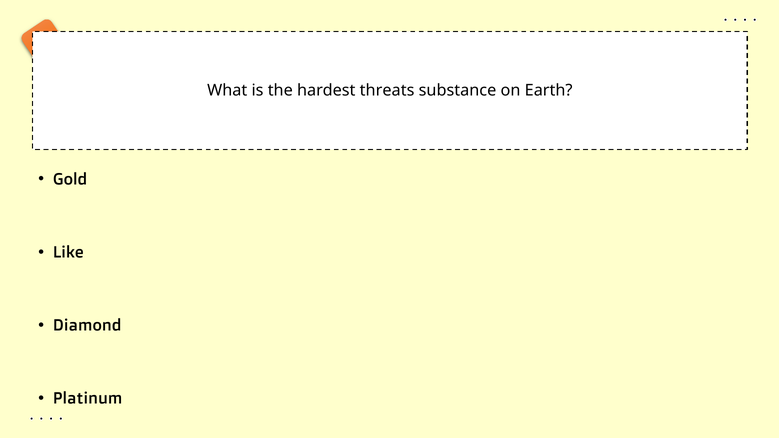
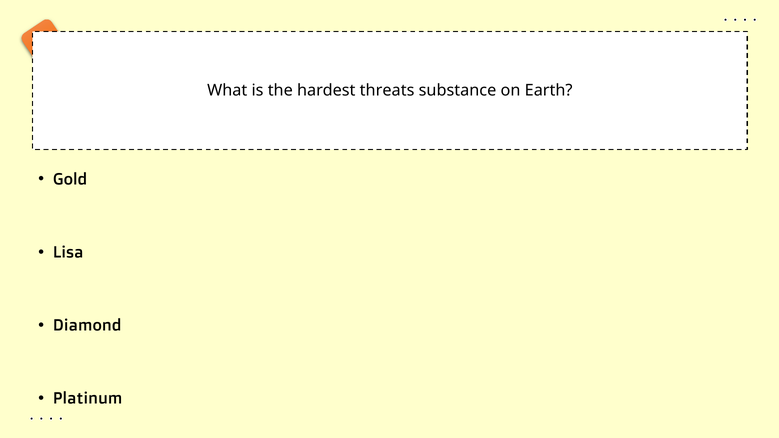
Like: Like -> Lisa
